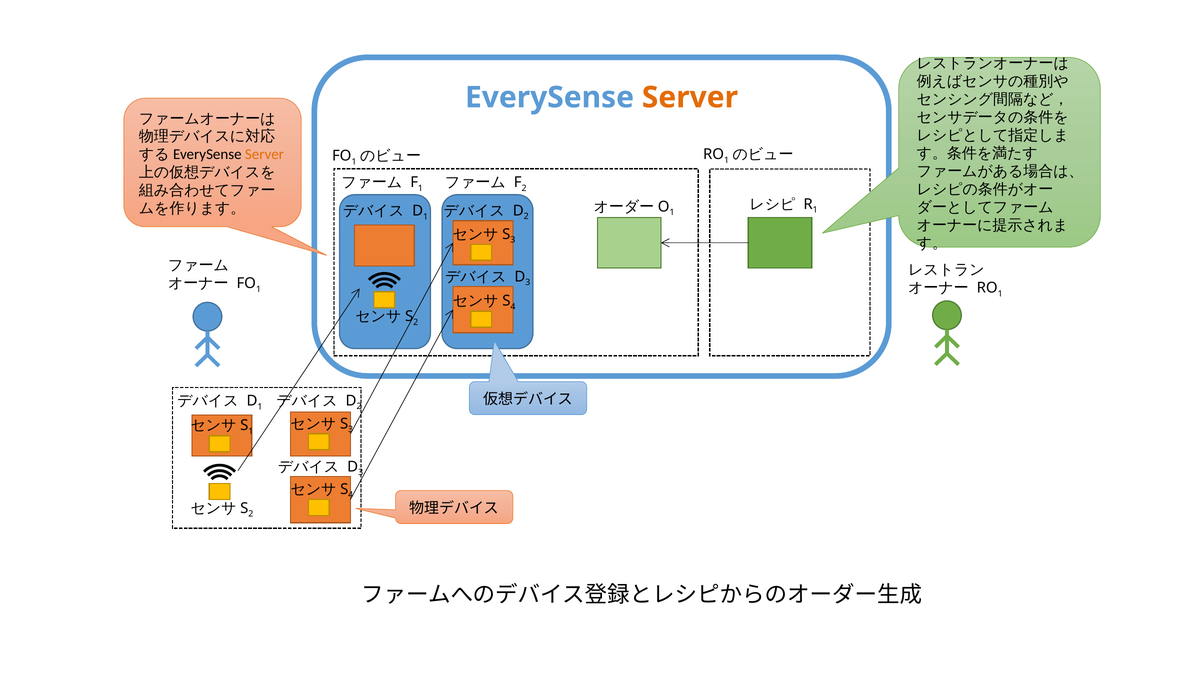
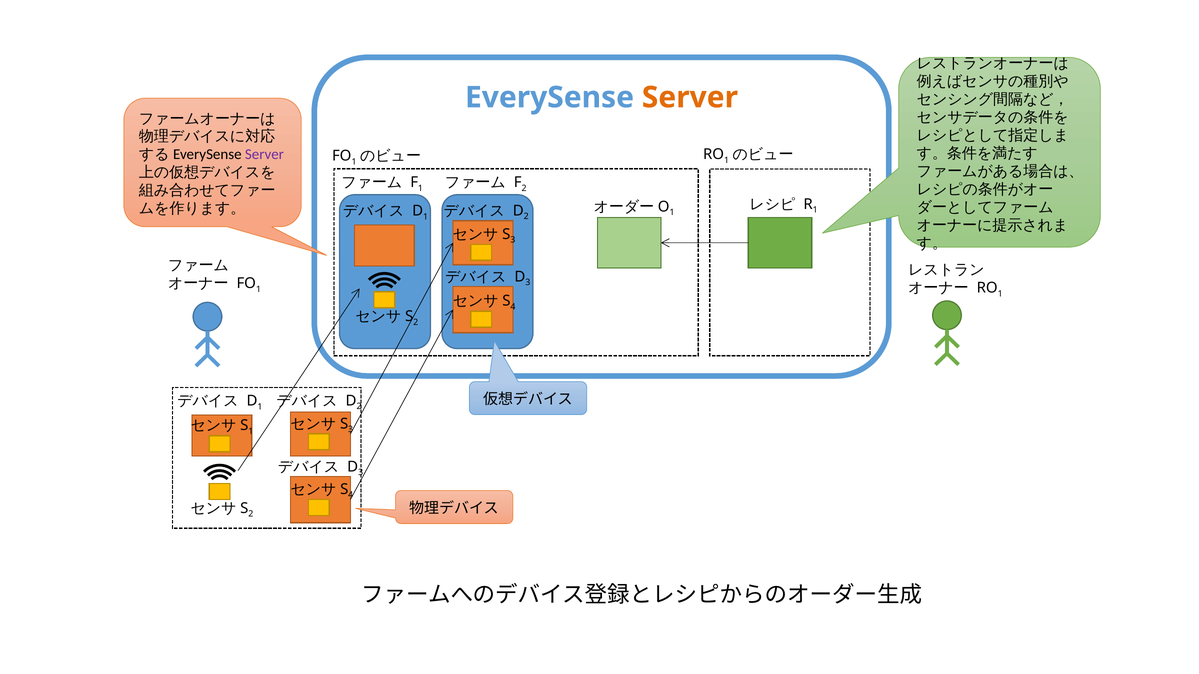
Server at (264, 155) colour: orange -> purple
